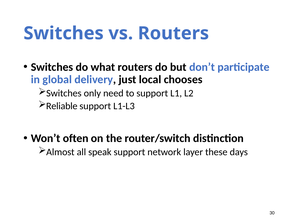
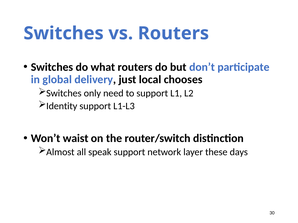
Reliable: Reliable -> Identity
often: often -> waist
